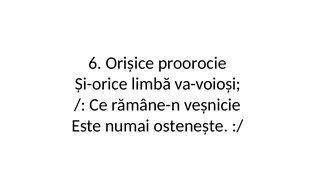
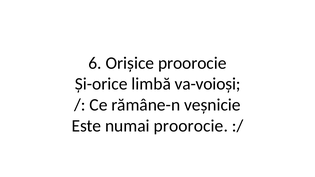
numai ostenește: ostenește -> proorocie
